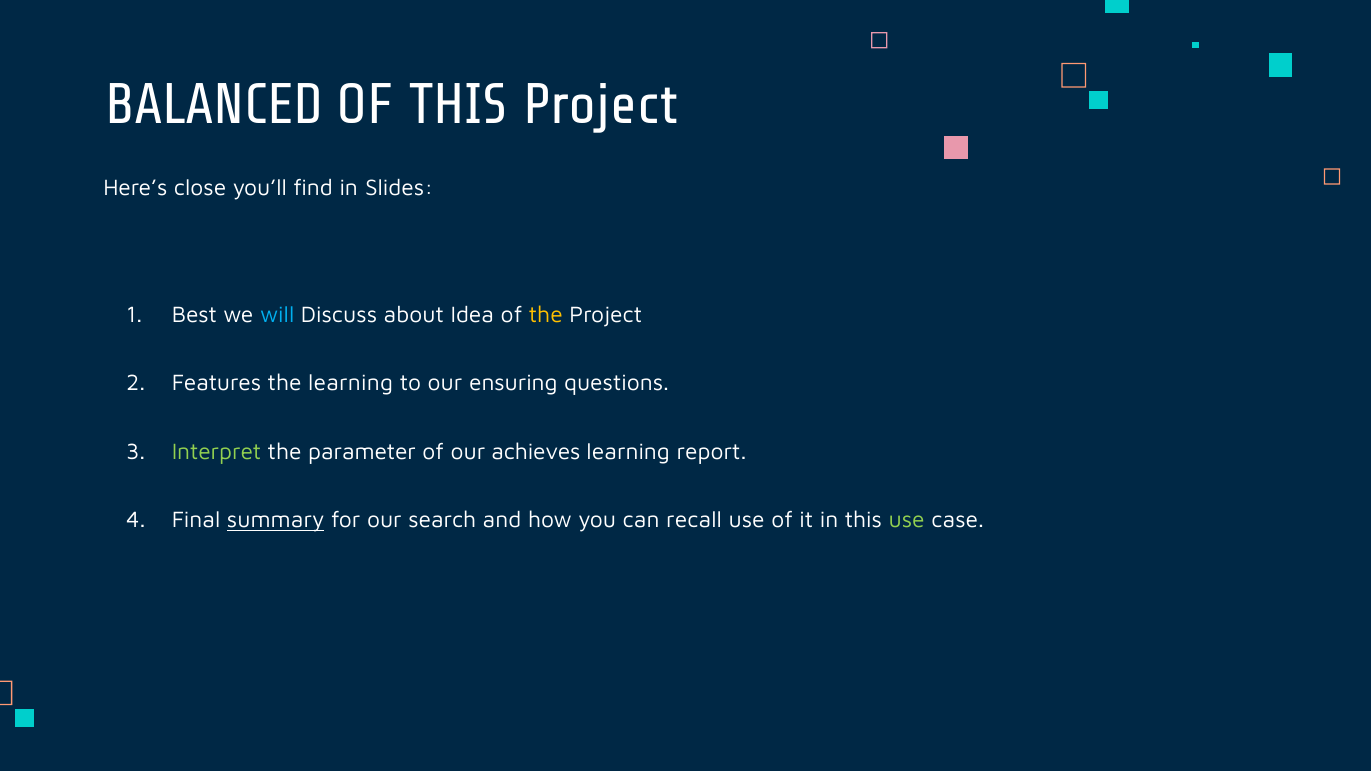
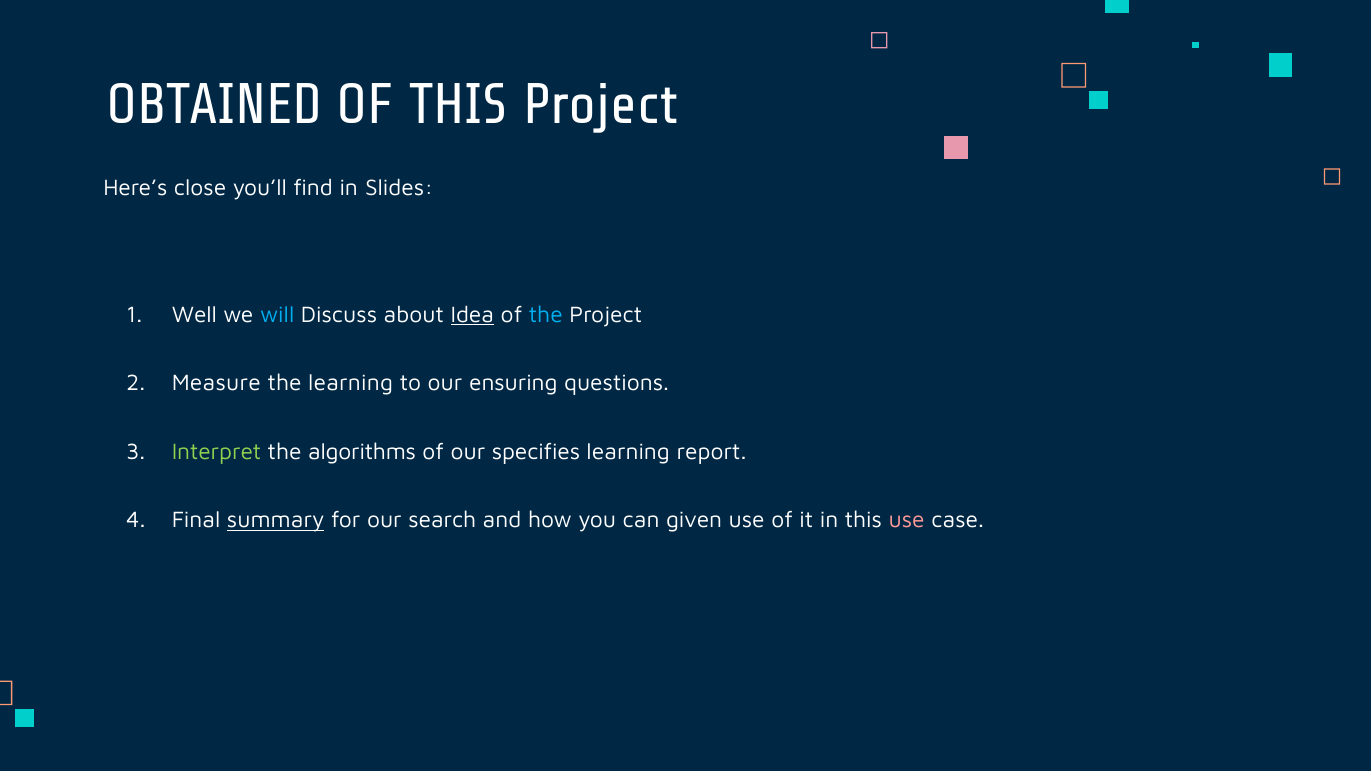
BALANCED: BALANCED -> OBTAINED
Best: Best -> Well
Idea underline: none -> present
the at (546, 315) colour: yellow -> light blue
Features: Features -> Measure
parameter: parameter -> algorithms
achieves: achieves -> specifies
recall: recall -> given
use at (907, 521) colour: light green -> pink
